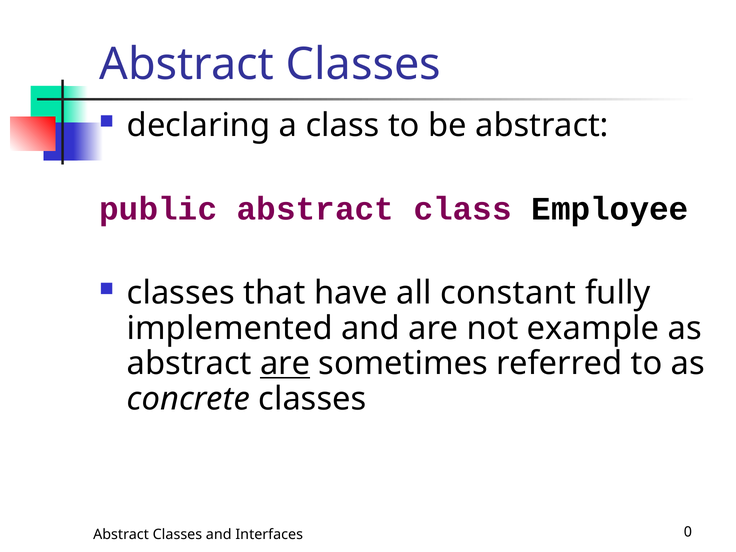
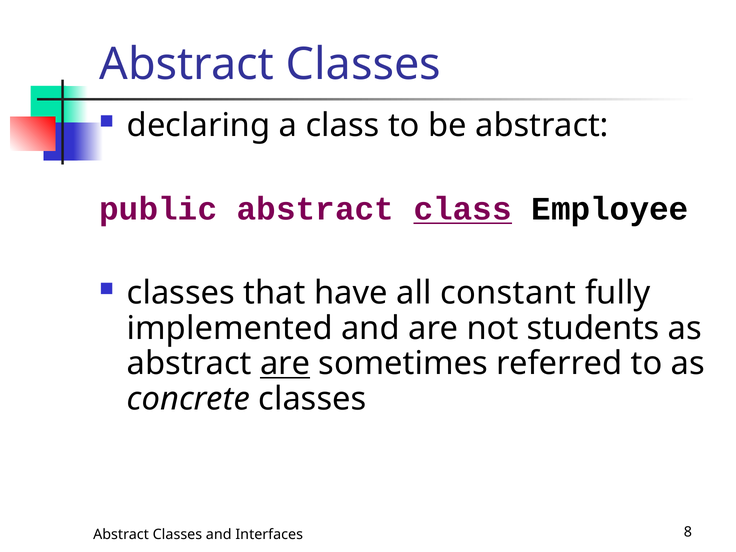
class at (463, 209) underline: none -> present
example: example -> students
0: 0 -> 8
